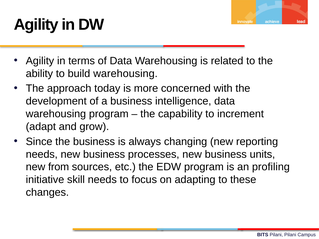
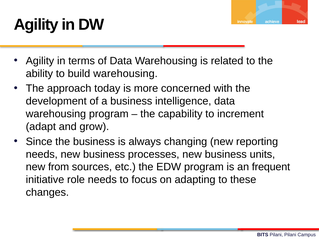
profiling: profiling -> frequent
skill: skill -> role
